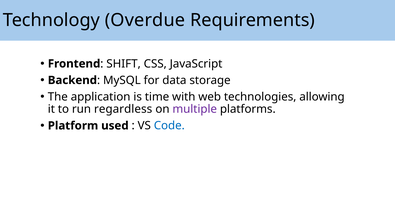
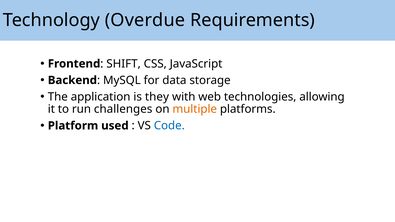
time: time -> they
regardless: regardless -> challenges
multiple colour: purple -> orange
